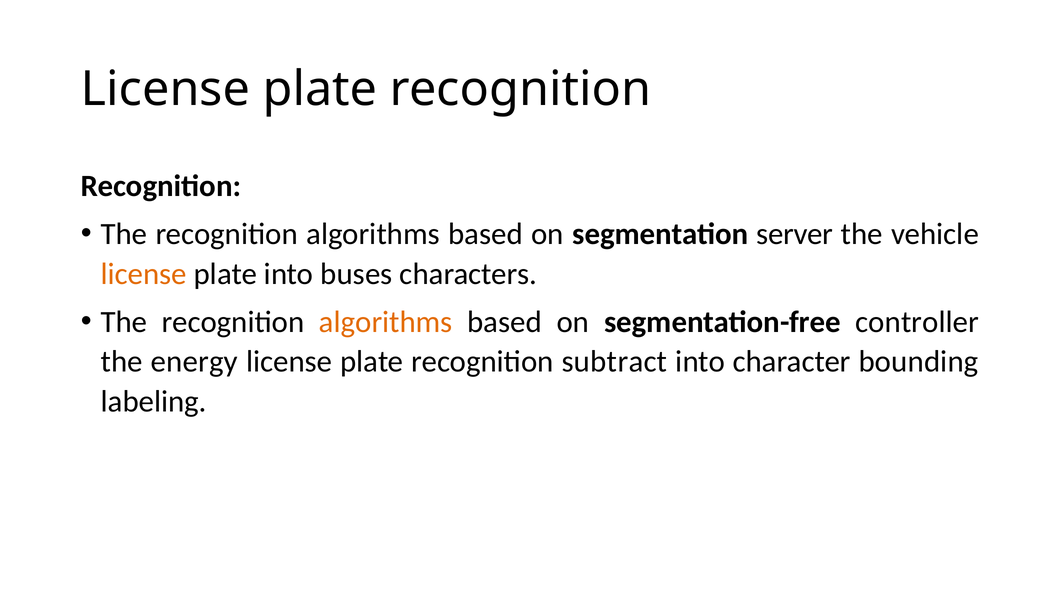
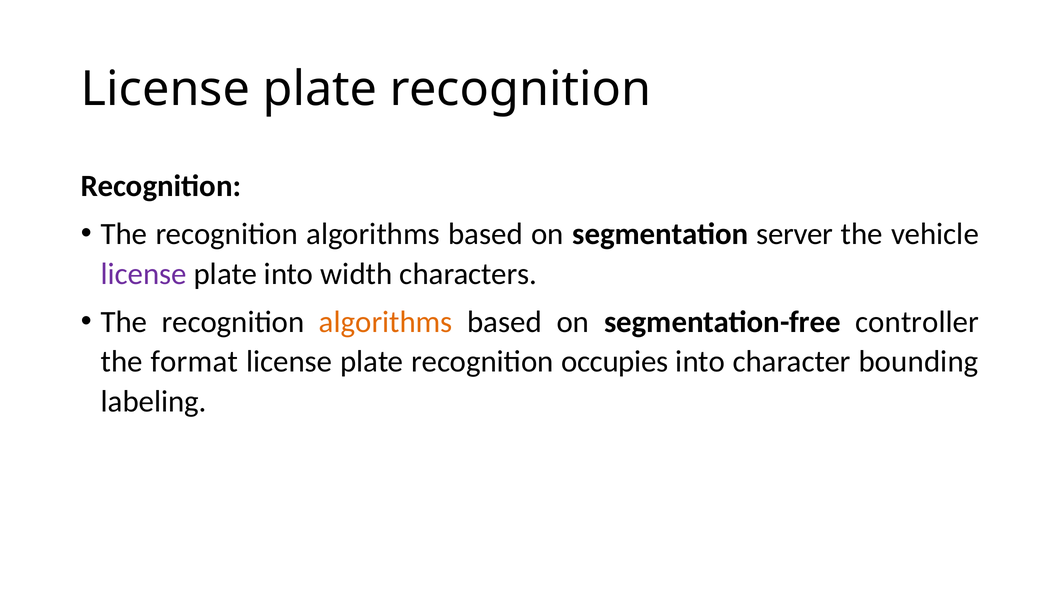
license at (144, 274) colour: orange -> purple
buses: buses -> width
energy: energy -> format
subtract: subtract -> occupies
